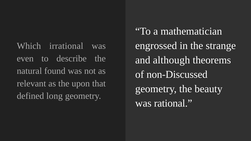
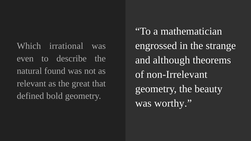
non-Discussed: non-Discussed -> non-Irrelevant
upon: upon -> great
long: long -> bold
rational: rational -> worthy
